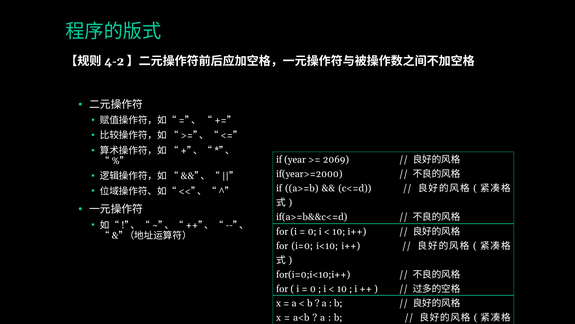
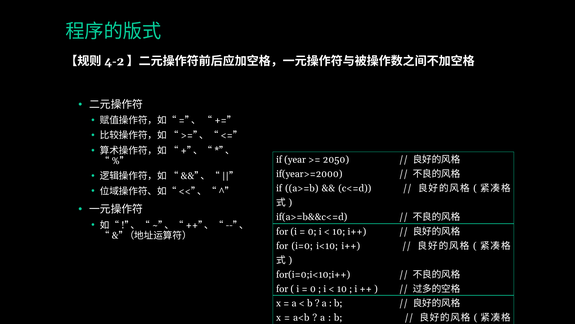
2069: 2069 -> 2050
